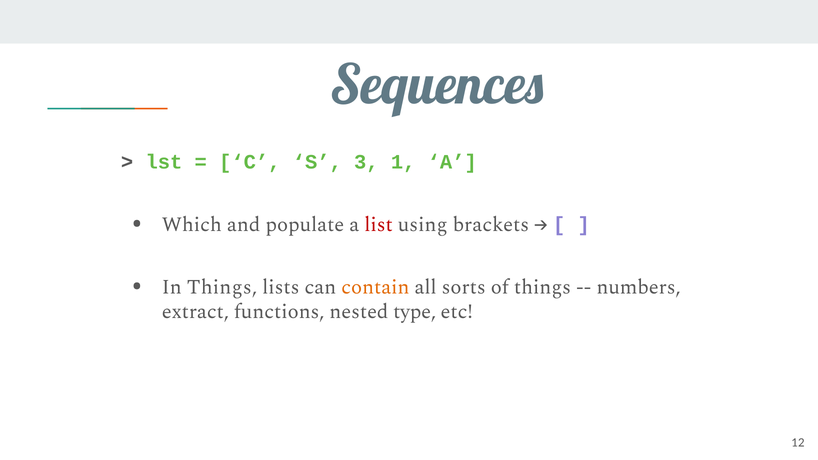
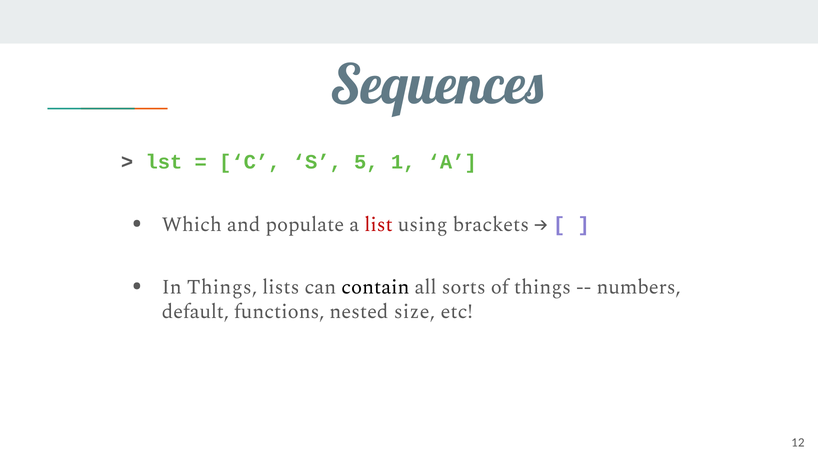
3: 3 -> 5
contain colour: orange -> black
extract: extract -> default
type: type -> size
